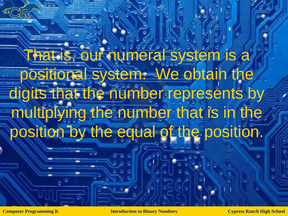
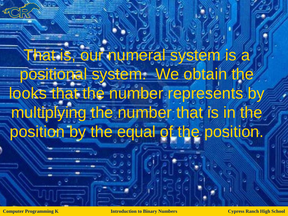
digits: digits -> looks
